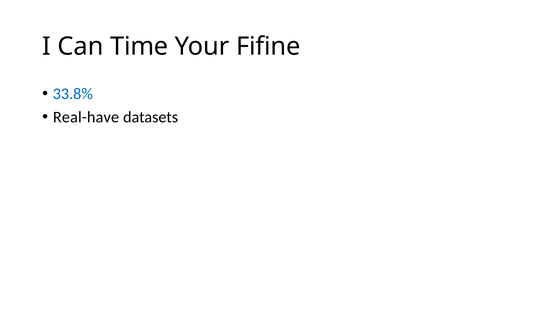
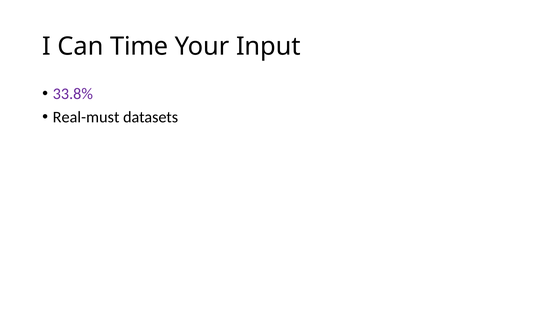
Fifine: Fifine -> Input
33.8% colour: blue -> purple
Real-have: Real-have -> Real-must
